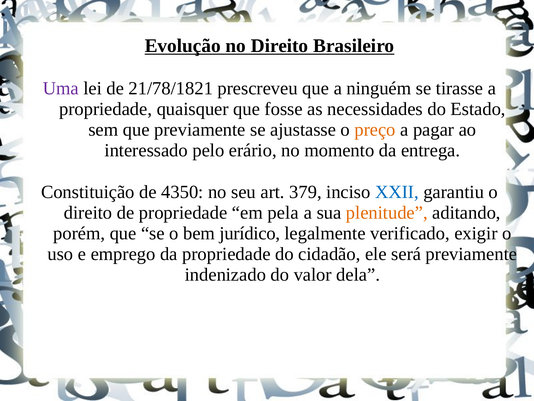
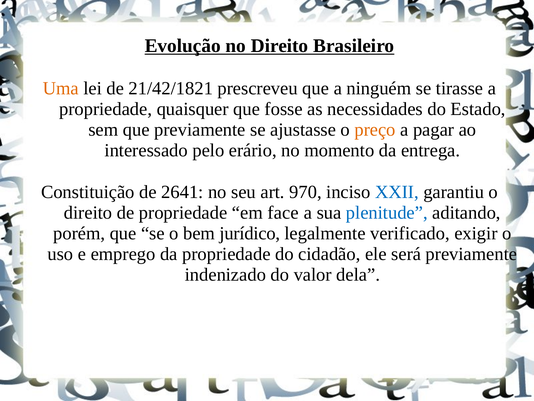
Uma colour: purple -> orange
21/78/1821: 21/78/1821 -> 21/42/1821
4350: 4350 -> 2641
379: 379 -> 970
pela: pela -> face
plenitude colour: orange -> blue
